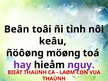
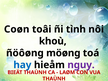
Beân: Beân -> Coøn
keâu: keâu -> khoù
hay colour: purple -> blue
